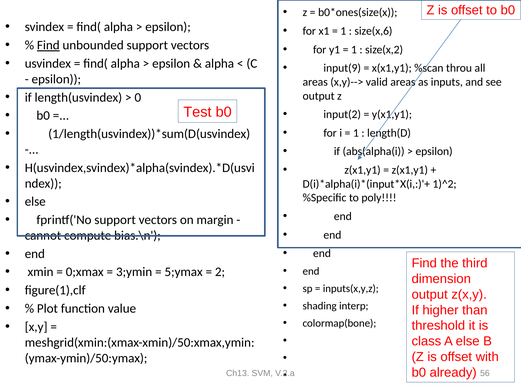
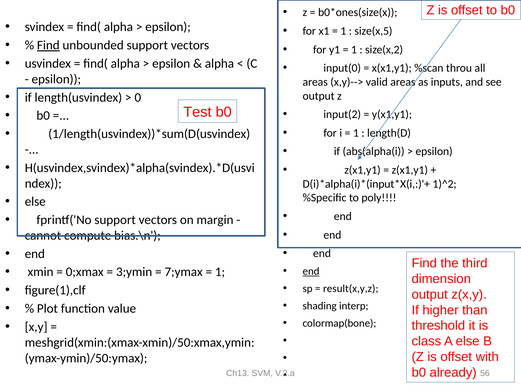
size(x,6: size(x,6 -> size(x,5
input(9: input(9 -> input(0
5;ymax: 5;ymax -> 7;ymax
2 at (220, 272): 2 -> 1
end at (311, 271) underline: none -> present
inputs(x,y,z: inputs(x,y,z -> result(x,y,z
